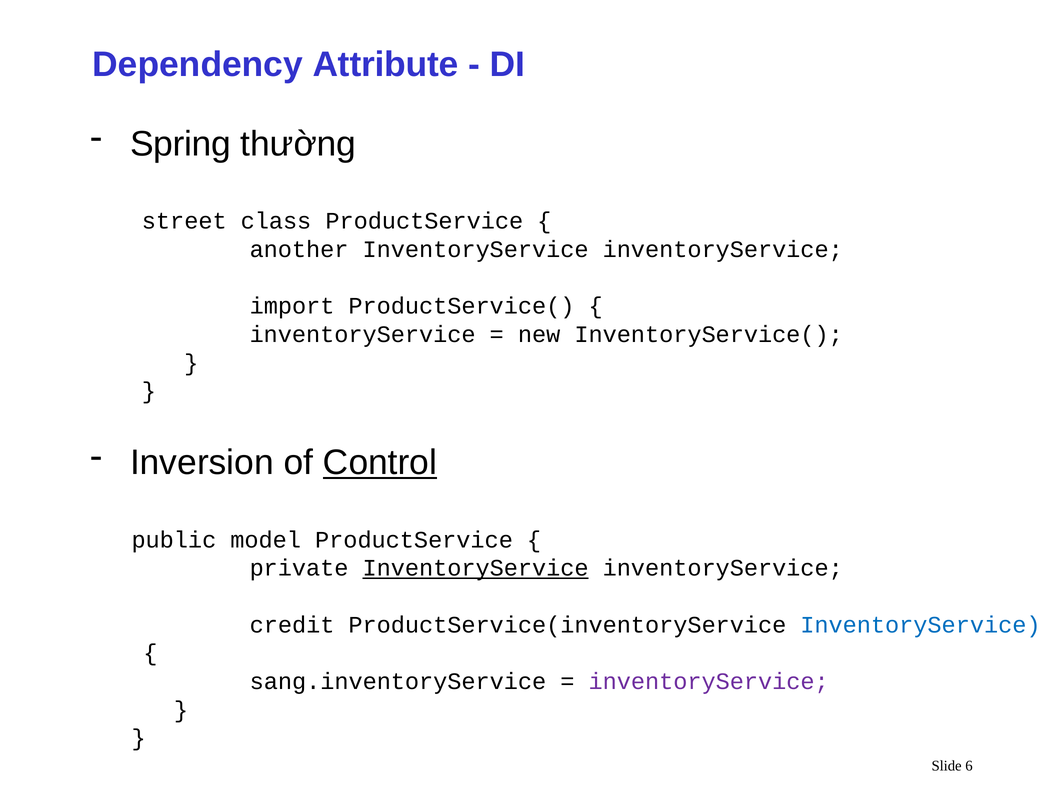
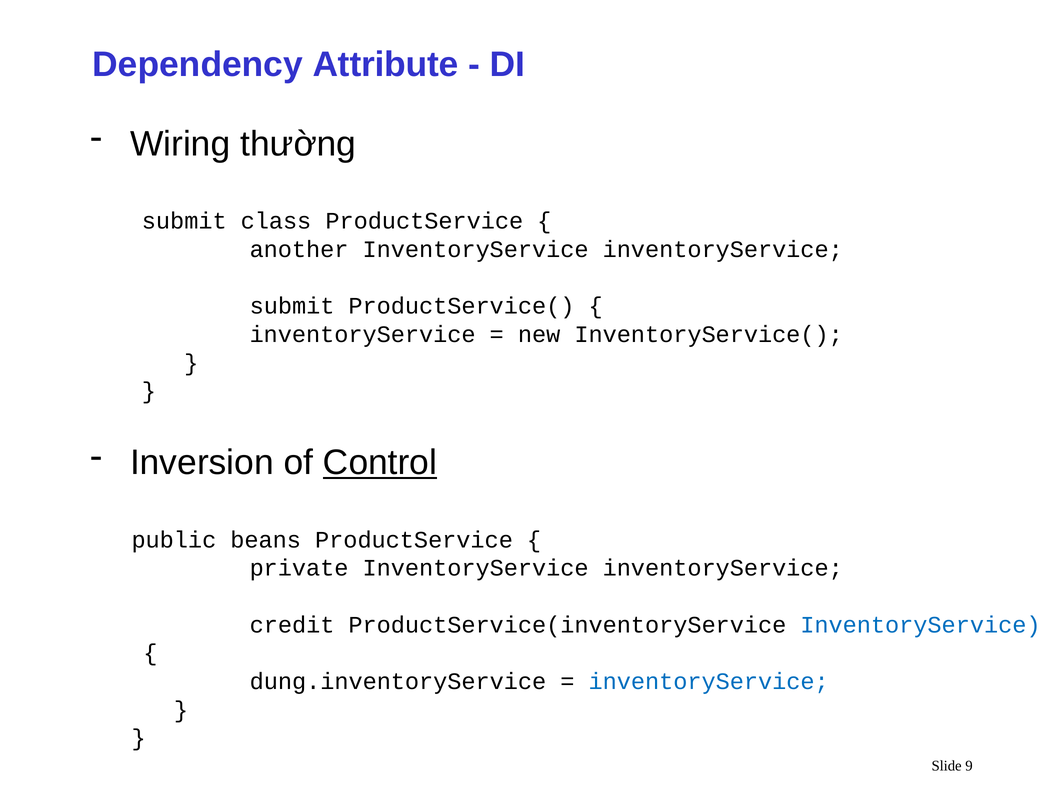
Spring: Spring -> Wiring
street at (184, 221): street -> submit
import at (292, 306): import -> submit
model: model -> beans
InventoryService at (476, 568) underline: present -> none
sang.inventoryService: sang.inventoryService -> dung.inventoryService
inventoryService at (709, 682) colour: purple -> blue
6: 6 -> 9
